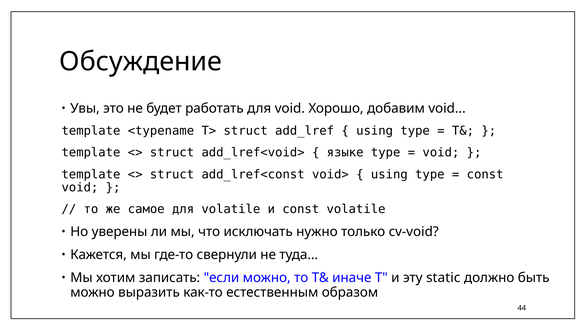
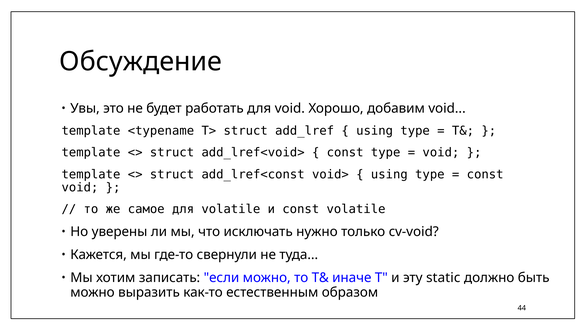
языке at (345, 152): языке -> const
